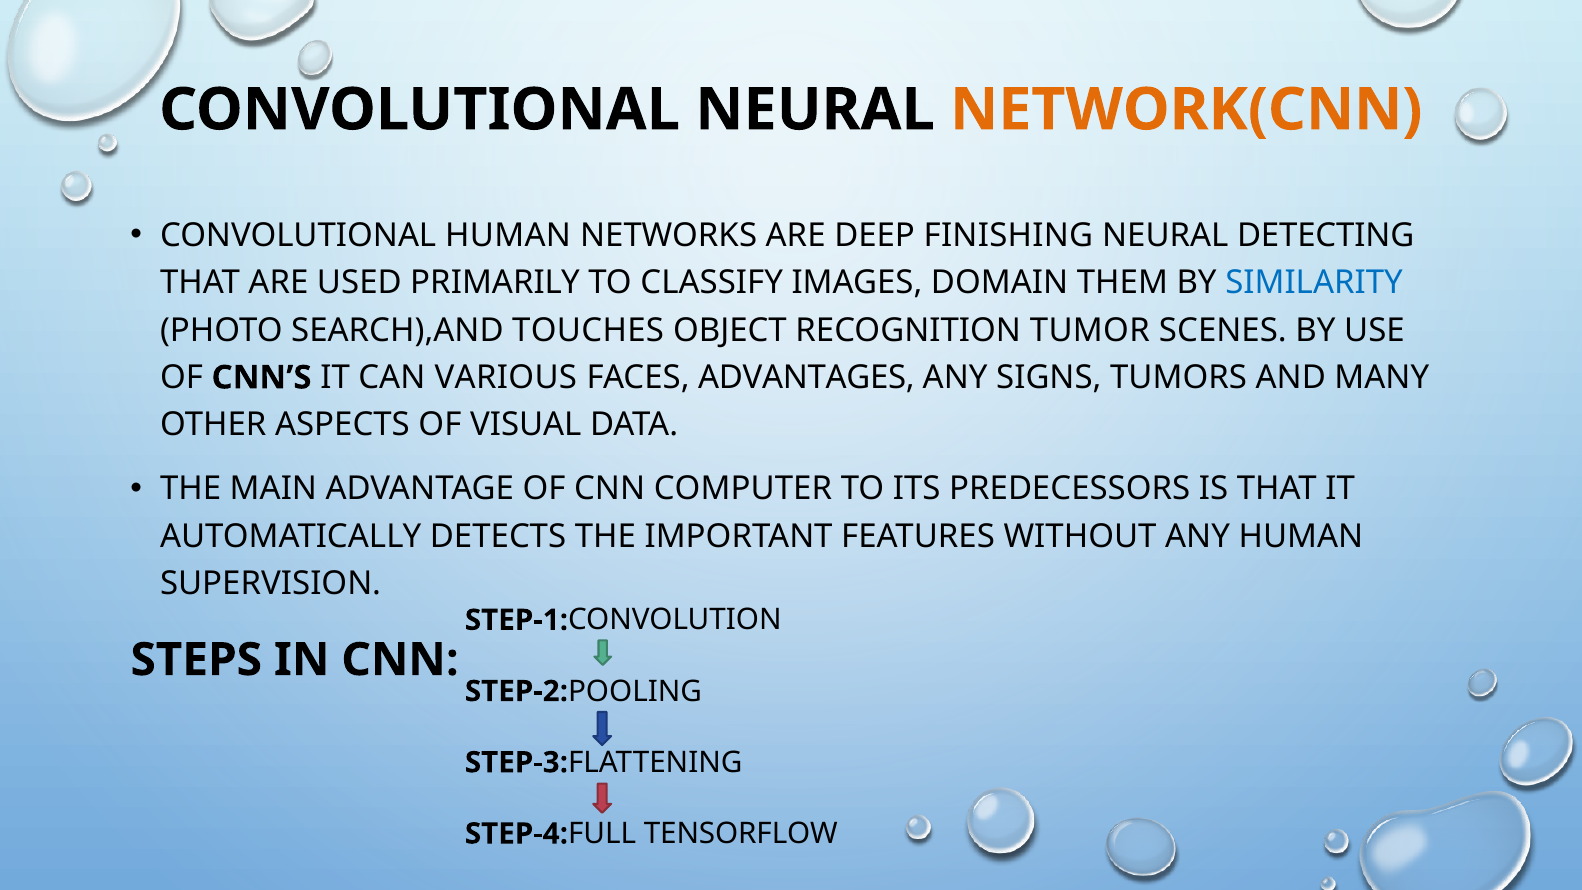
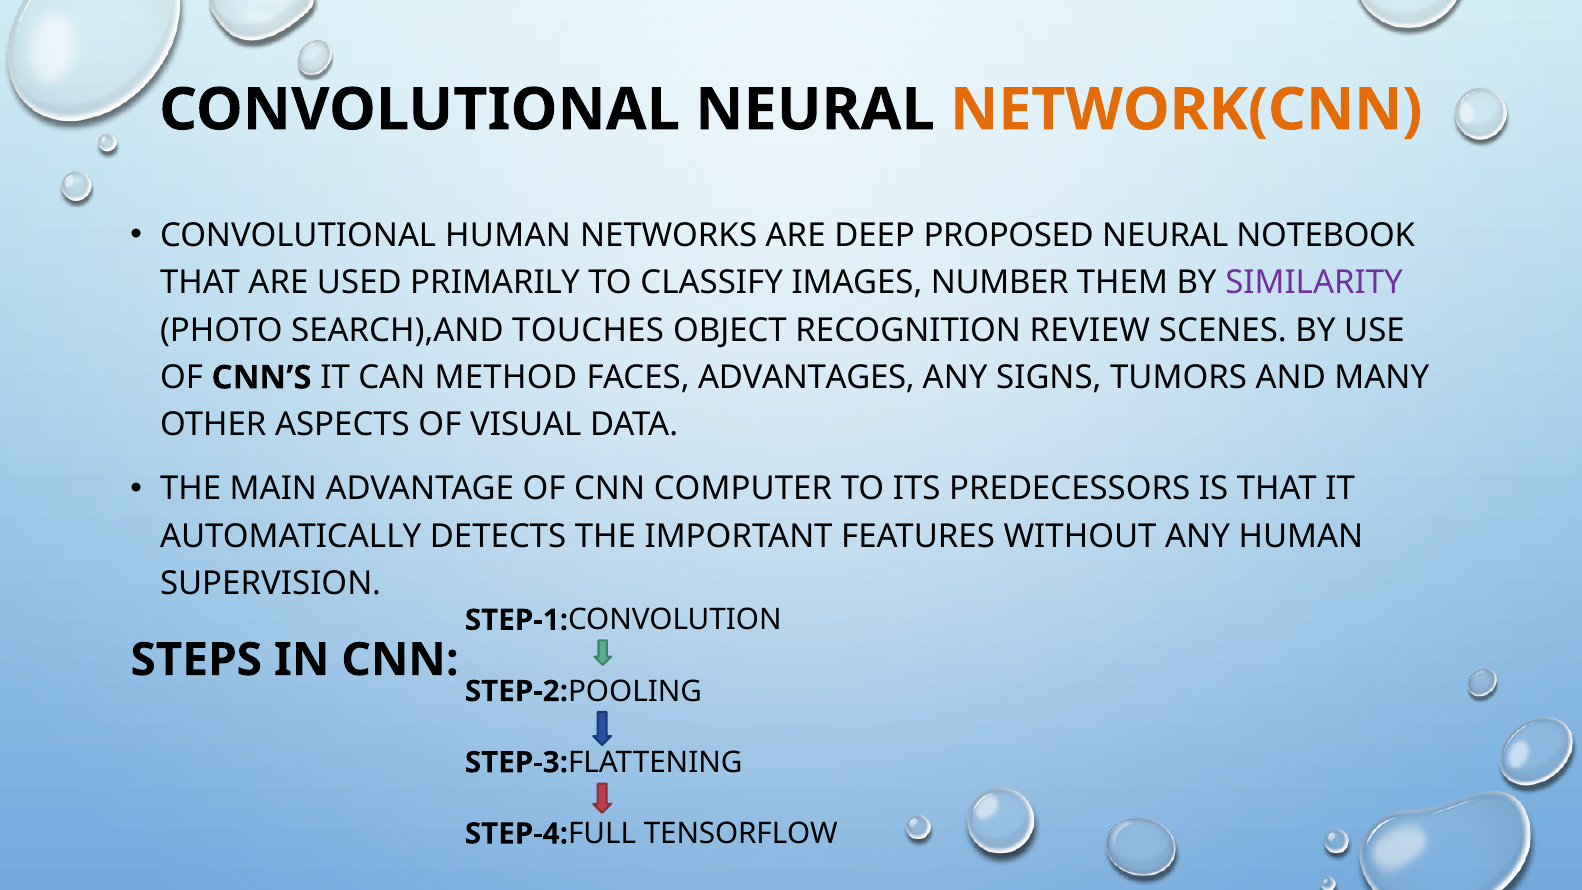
FINISHING: FINISHING -> PROPOSED
DETECTING: DETECTING -> NOTEBOOK
DOMAIN: DOMAIN -> NUMBER
SIMILARITY colour: blue -> purple
TUMOR: TUMOR -> REVIEW
VARIOUS: VARIOUS -> METHOD
